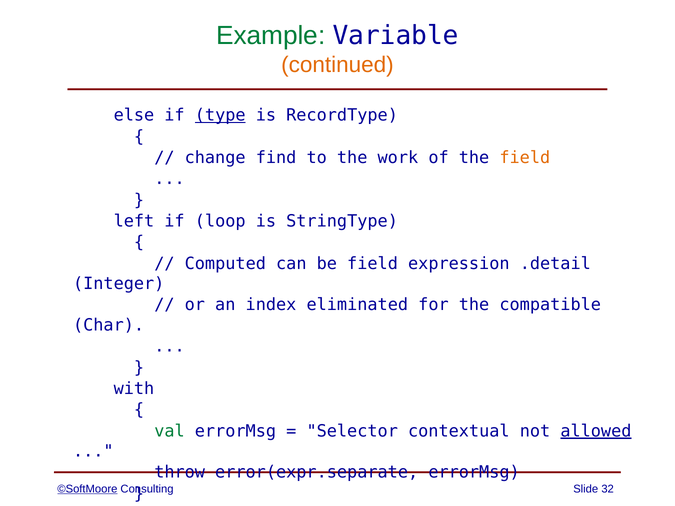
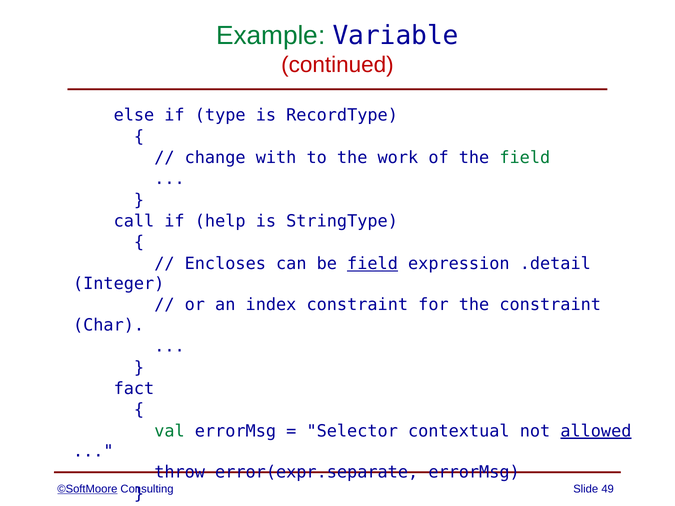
continued colour: orange -> red
type underline: present -> none
find: find -> with
field at (525, 158) colour: orange -> green
left: left -> call
loop: loop -> help
Computed: Computed -> Encloses
field at (373, 264) underline: none -> present
index eliminated: eliminated -> constraint
the compatible: compatible -> constraint
with: with -> fact
32: 32 -> 49
